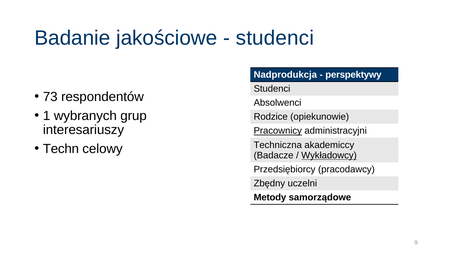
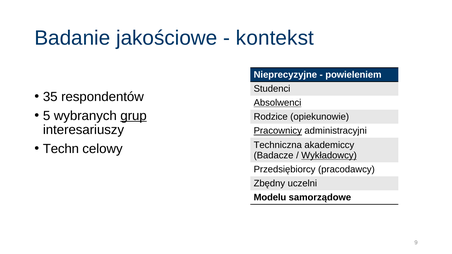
studenci at (275, 38): studenci -> kontekst
Nadprodukcja: Nadprodukcja -> Nieprecyzyjne
perspektywy: perspektywy -> powieleniem
73: 73 -> 35
Absolwenci underline: none -> present
1: 1 -> 5
grup underline: none -> present
Metody: Metody -> Modelu
